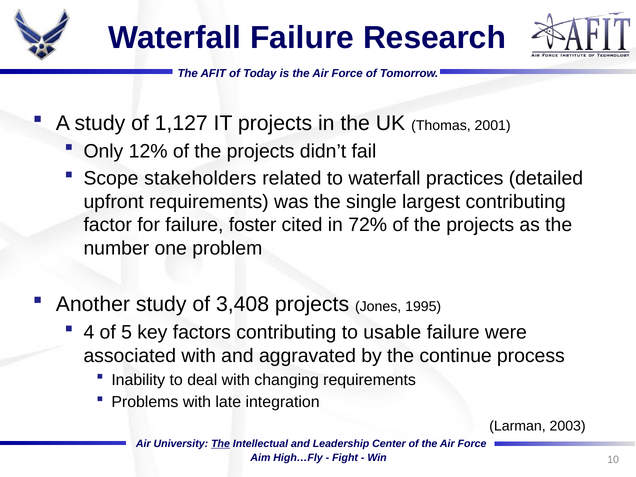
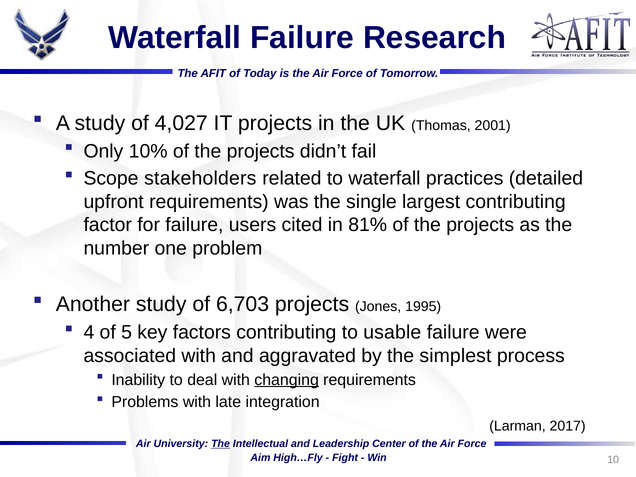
1,127: 1,127 -> 4,027
12%: 12% -> 10%
foster: foster -> users
72%: 72% -> 81%
3,408: 3,408 -> 6,703
continue: continue -> simplest
changing underline: none -> present
2003: 2003 -> 2017
